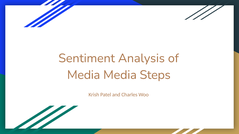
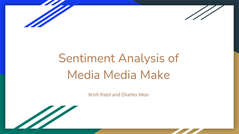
Steps: Steps -> Make
